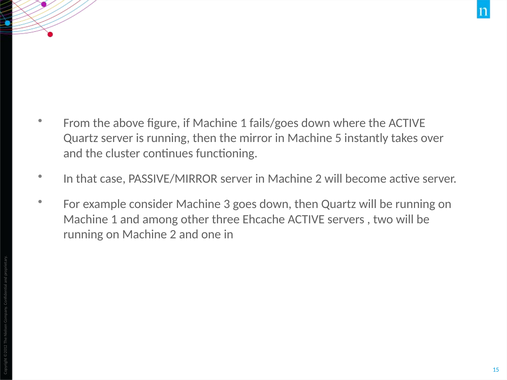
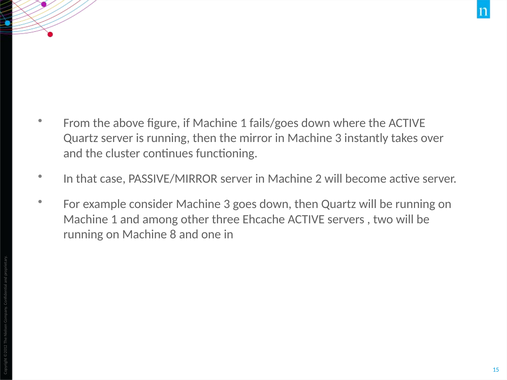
in Machine 5: 5 -> 3
on Machine 2: 2 -> 8
